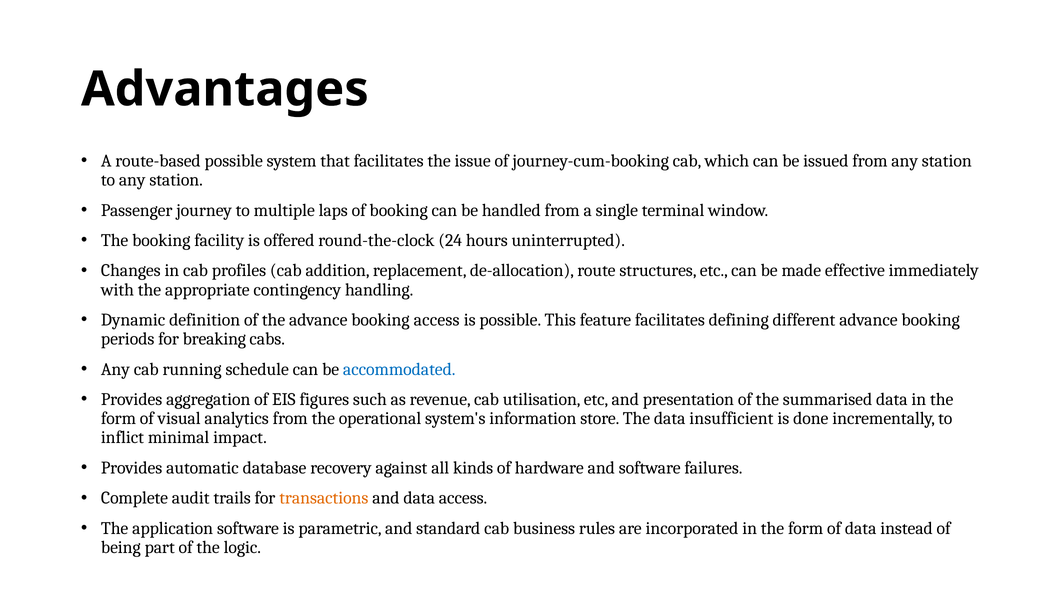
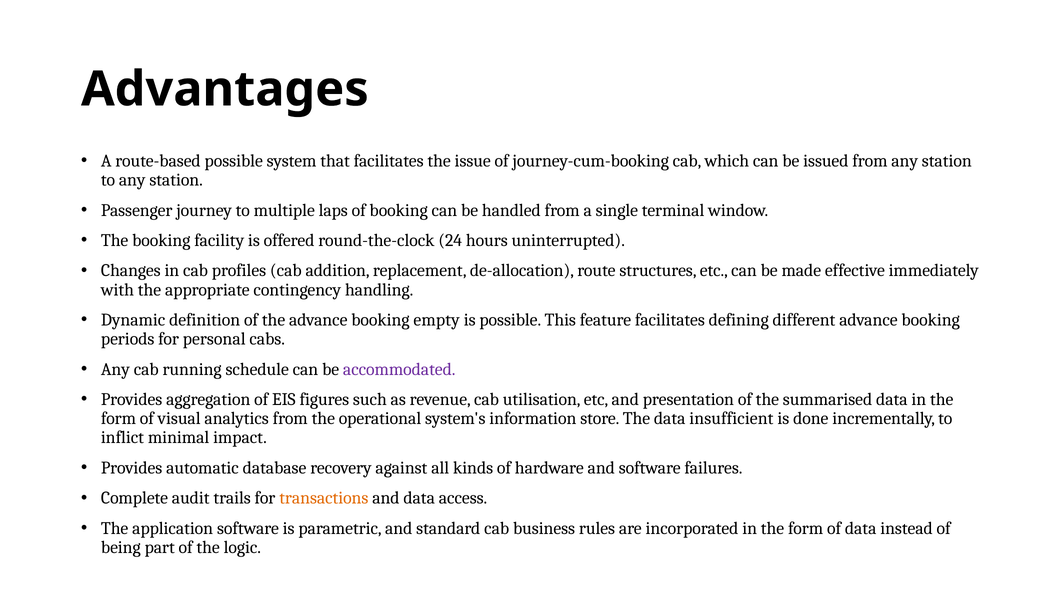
booking access: access -> empty
breaking: breaking -> personal
accommodated colour: blue -> purple
